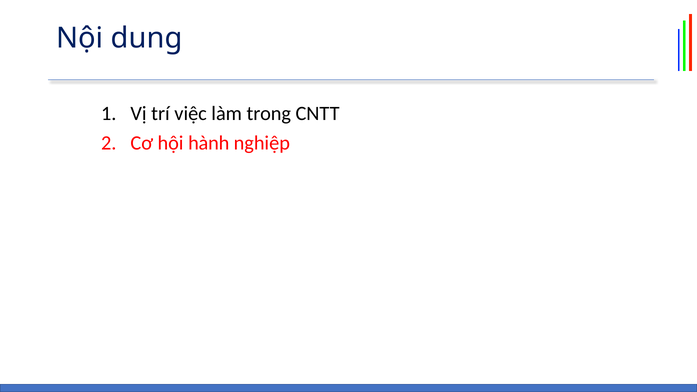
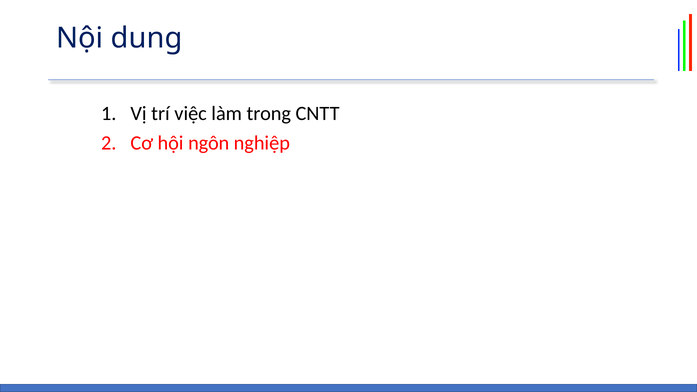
hành: hành -> ngôn
